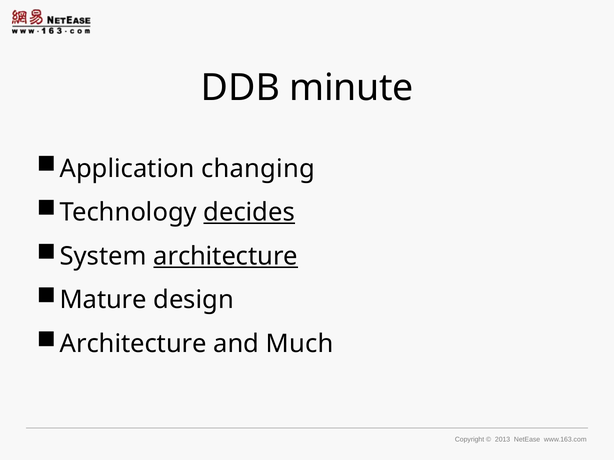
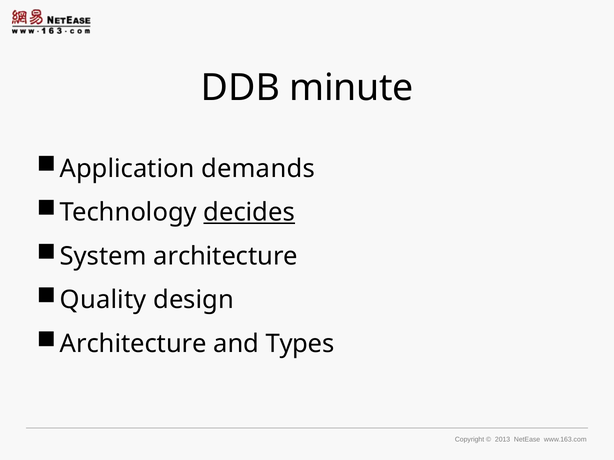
changing: changing -> demands
architecture at (226, 257) underline: present -> none
Mature: Mature -> Quality
Much: Much -> Types
